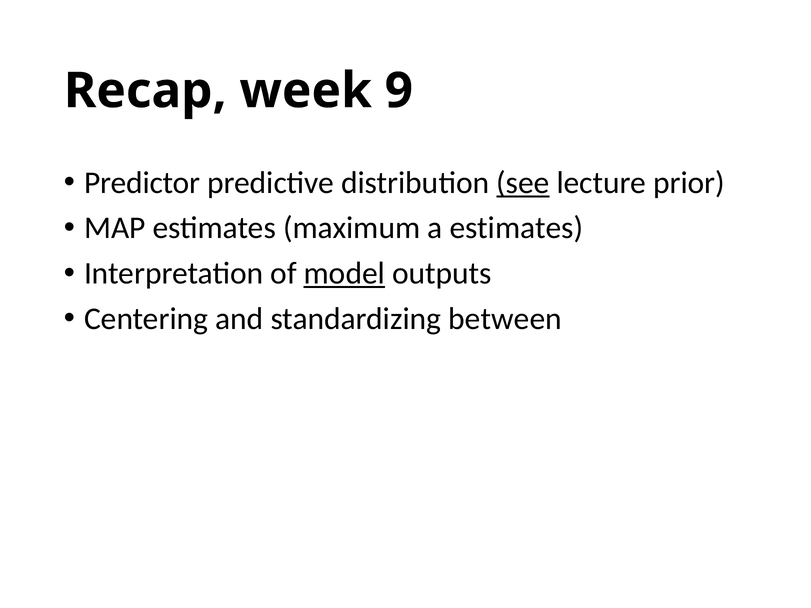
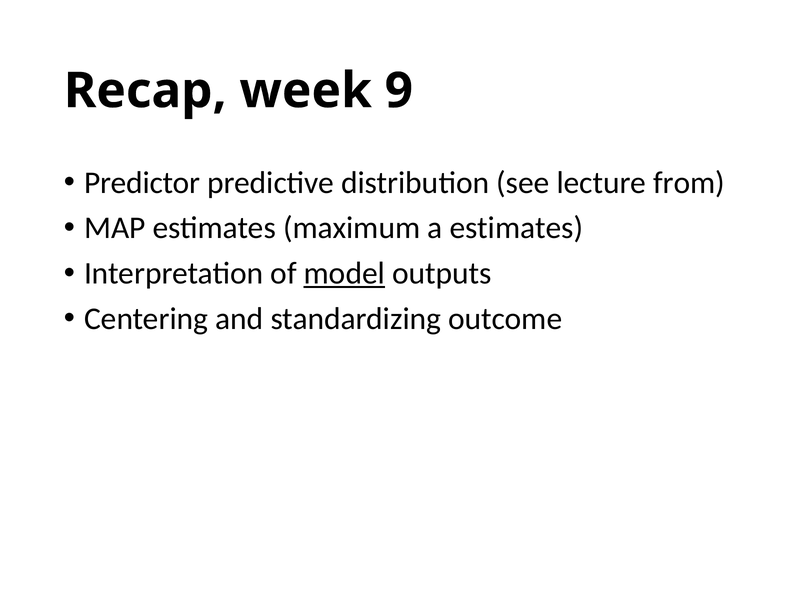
see underline: present -> none
prior: prior -> from
between: between -> outcome
